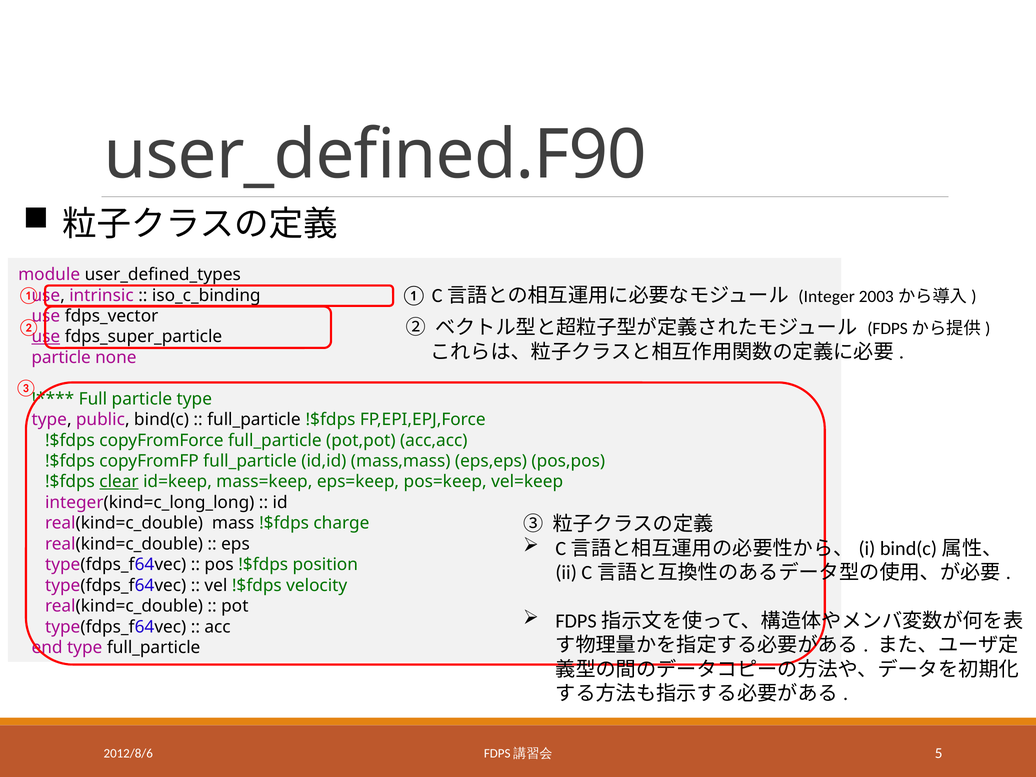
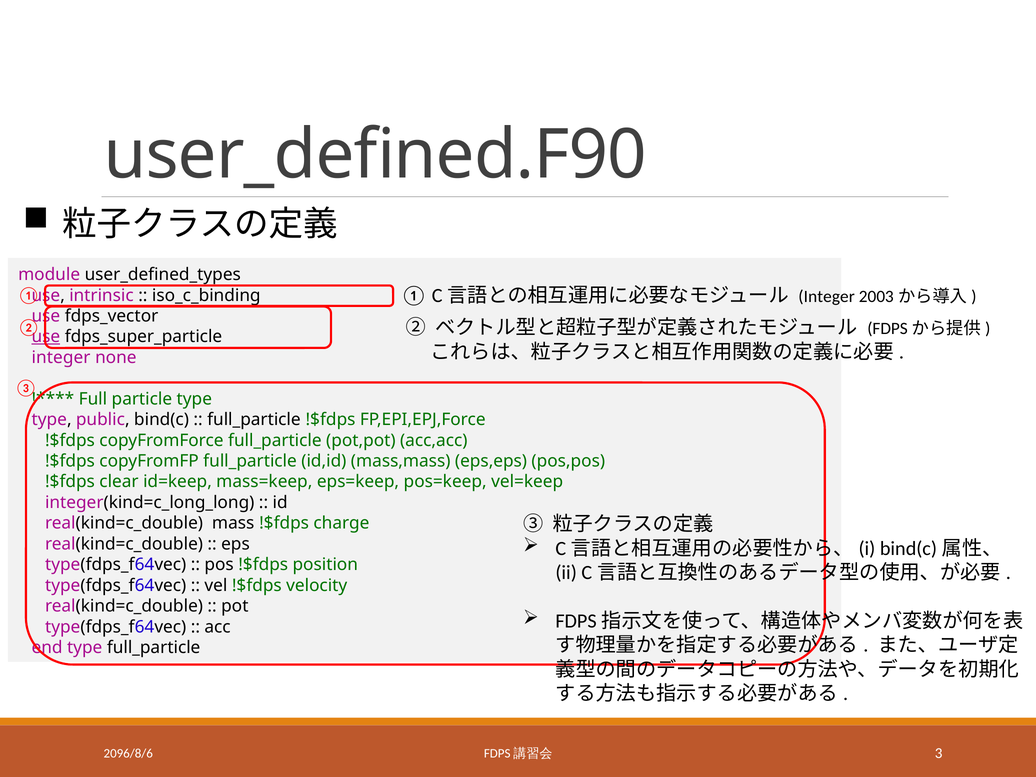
particle at (61, 357): particle -> integer
clear underline: present -> none
2012/8/6: 2012/8/6 -> 2096/8/6
5: 5 -> 3
